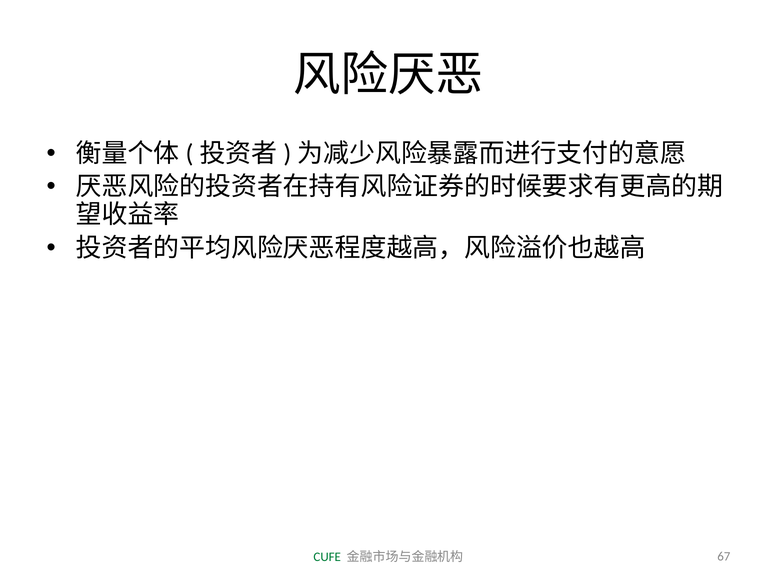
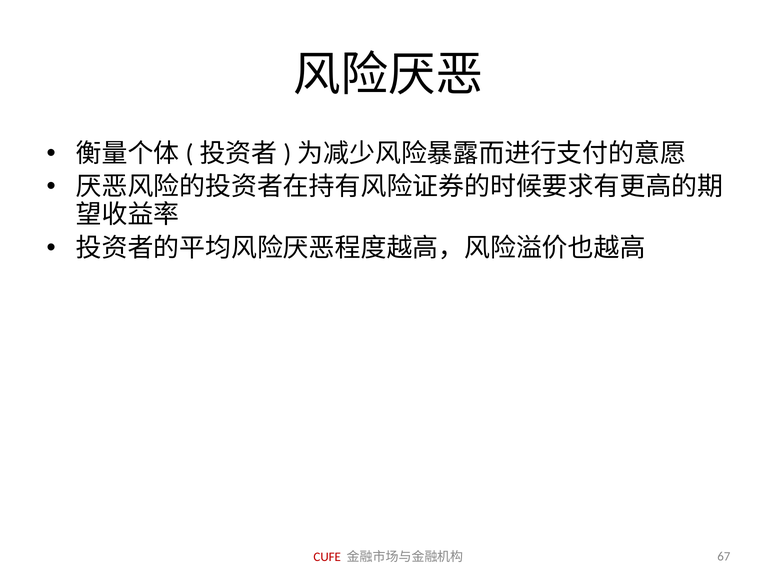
CUFE colour: green -> red
